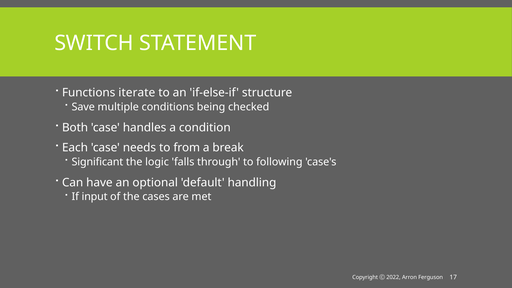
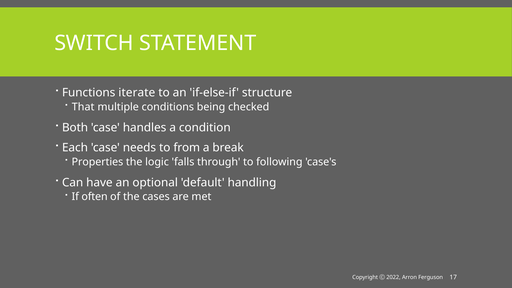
Save: Save -> That
Significant: Significant -> Properties
input: input -> often
